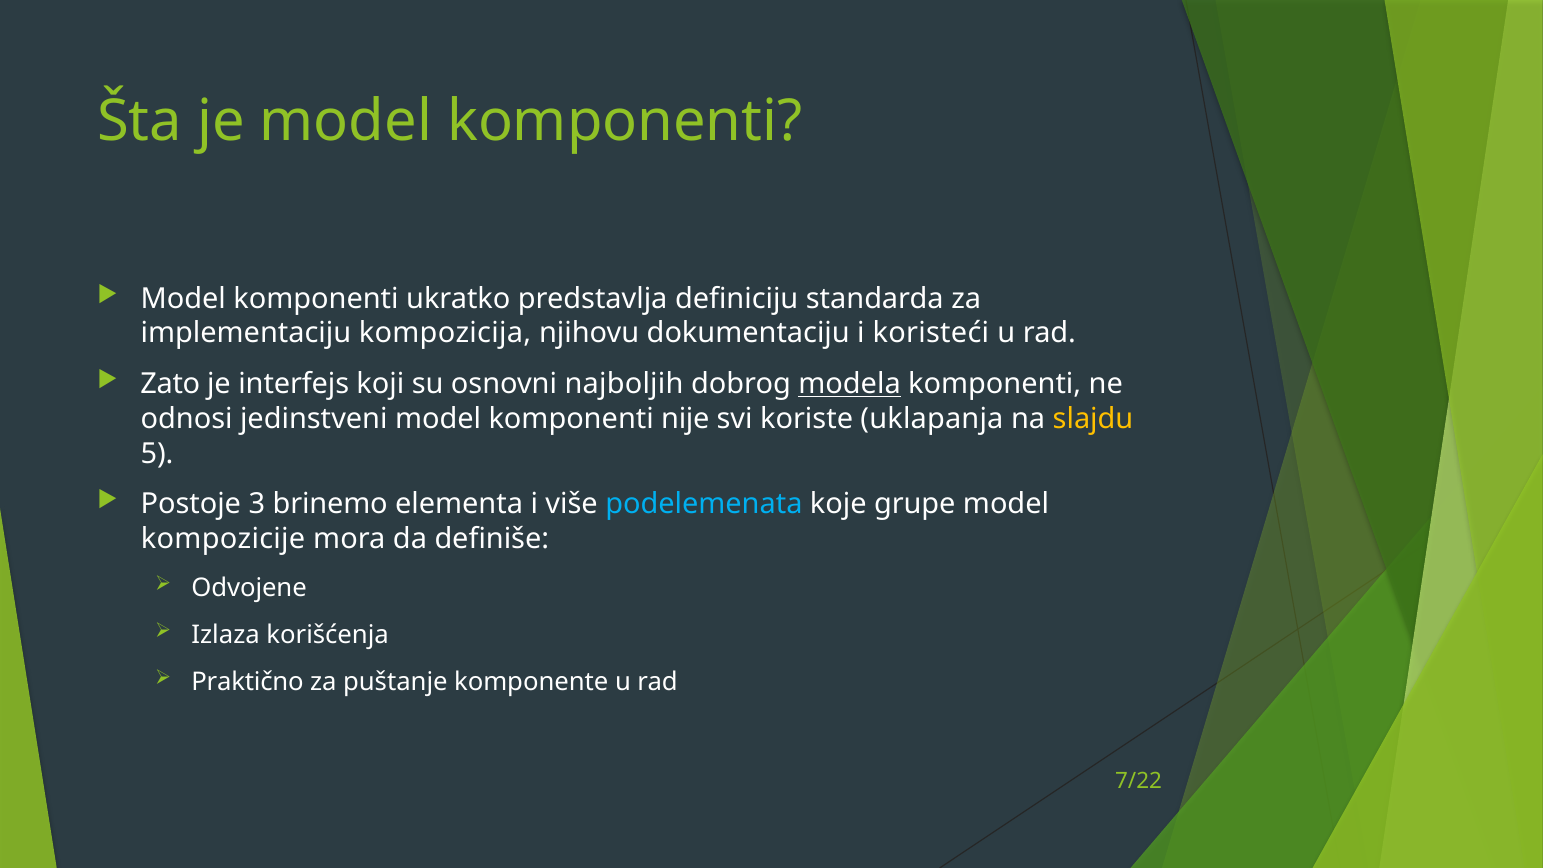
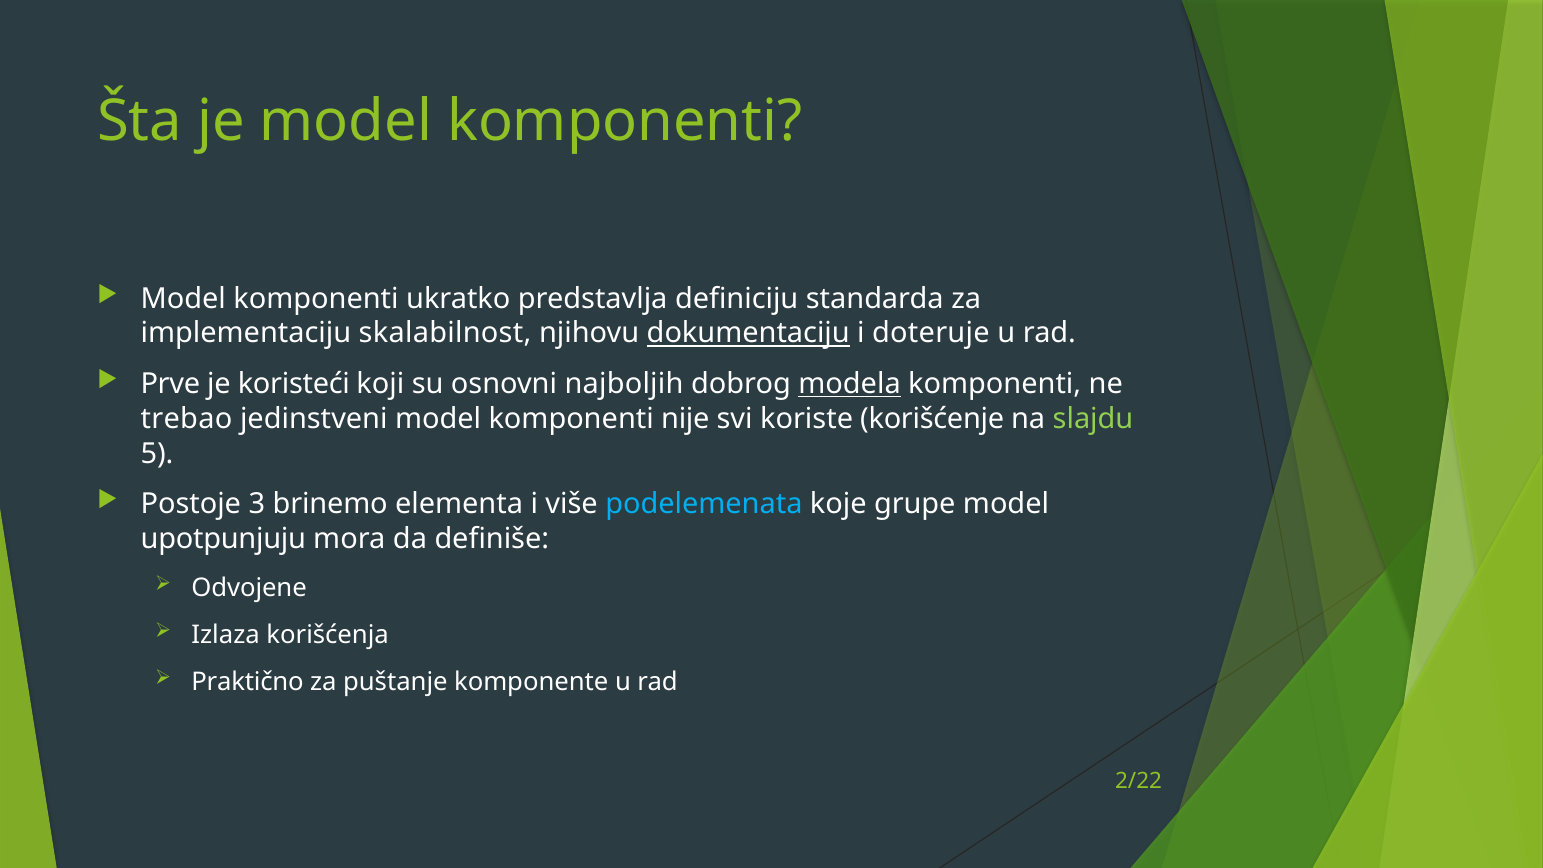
kompozicija: kompozicija -> skalabilnost
dokumentaciju underline: none -> present
koristeći: koristeći -> doteruje
Zato: Zato -> Prve
interfejs: interfejs -> koristeći
odnosi: odnosi -> trebao
uklapanja: uklapanja -> korišćenje
slajdu colour: yellow -> light green
kompozicije: kompozicije -> upotpunjuju
7/22: 7/22 -> 2/22
